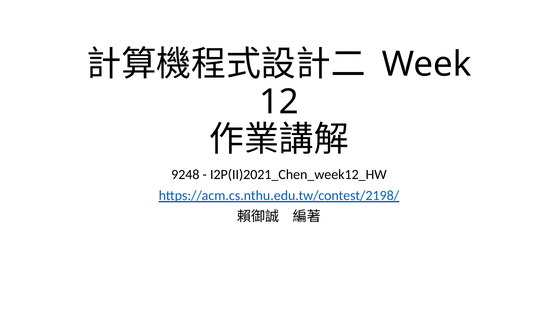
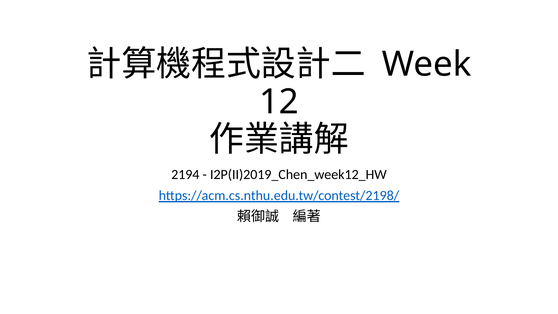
9248: 9248 -> 2194
I2P(II)2021_Chen_week12_HW: I2P(II)2021_Chen_week12_HW -> I2P(II)2019_Chen_week12_HW
